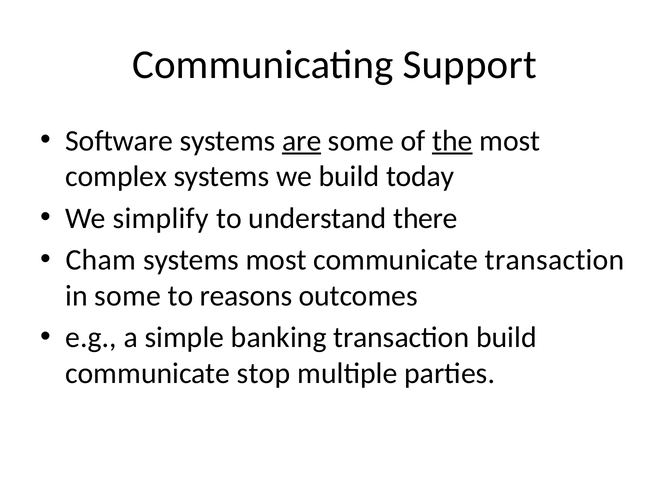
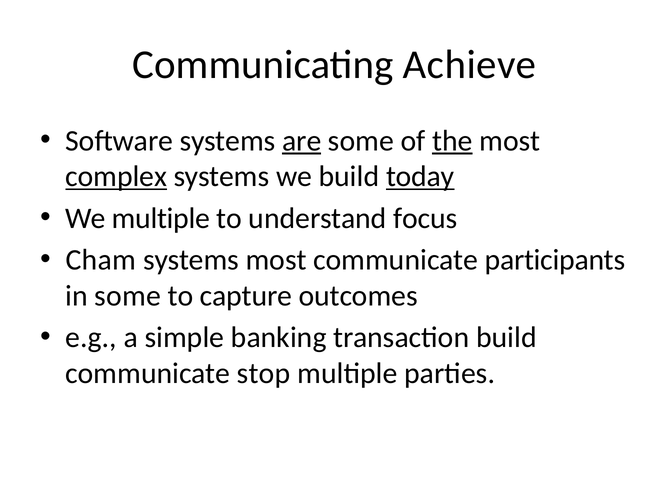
Support: Support -> Achieve
complex underline: none -> present
today underline: none -> present
We simplify: simplify -> multiple
there: there -> focus
communicate transaction: transaction -> participants
reasons: reasons -> capture
